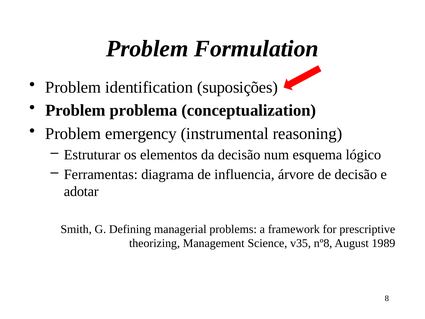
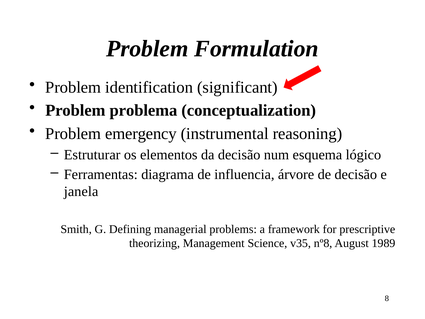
suposições: suposições -> significant
adotar: adotar -> janela
